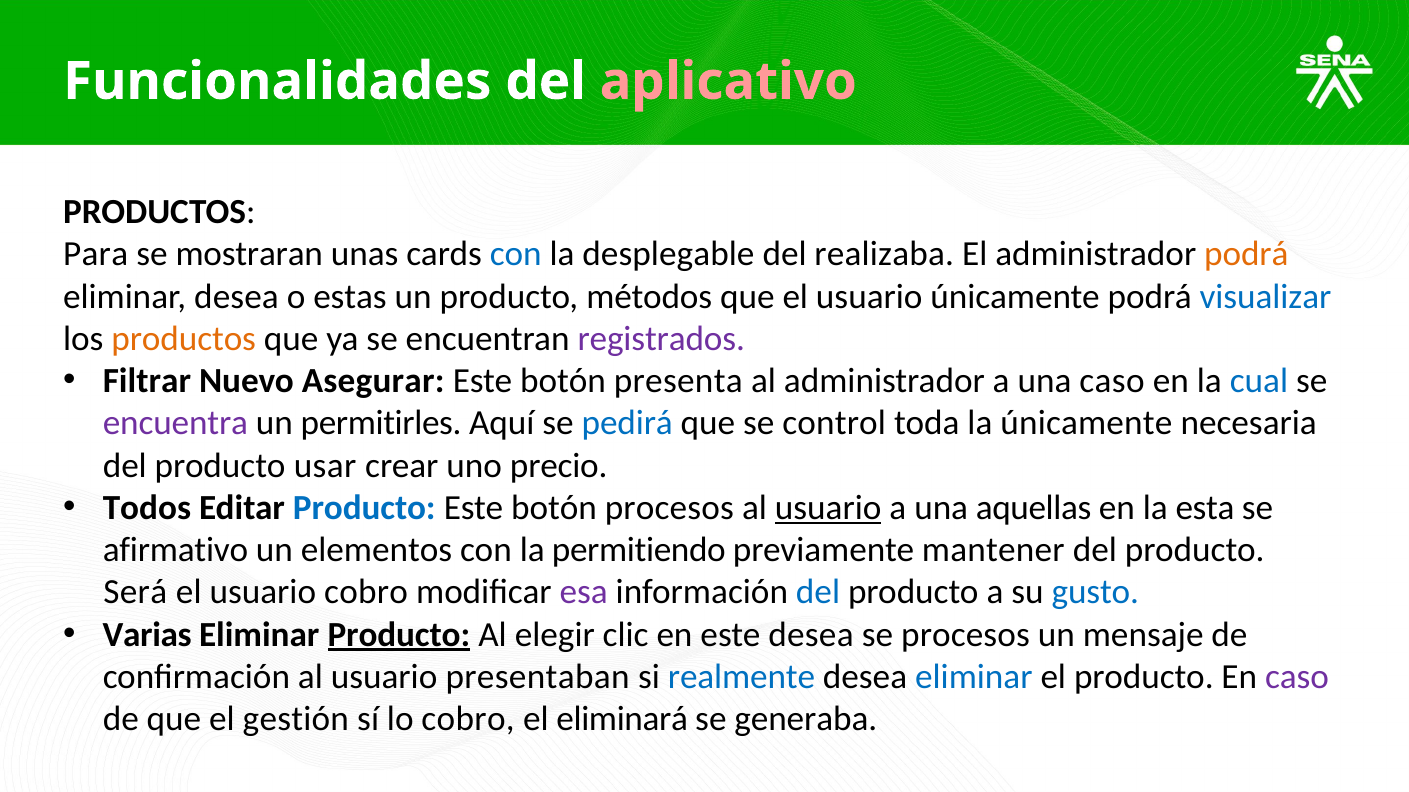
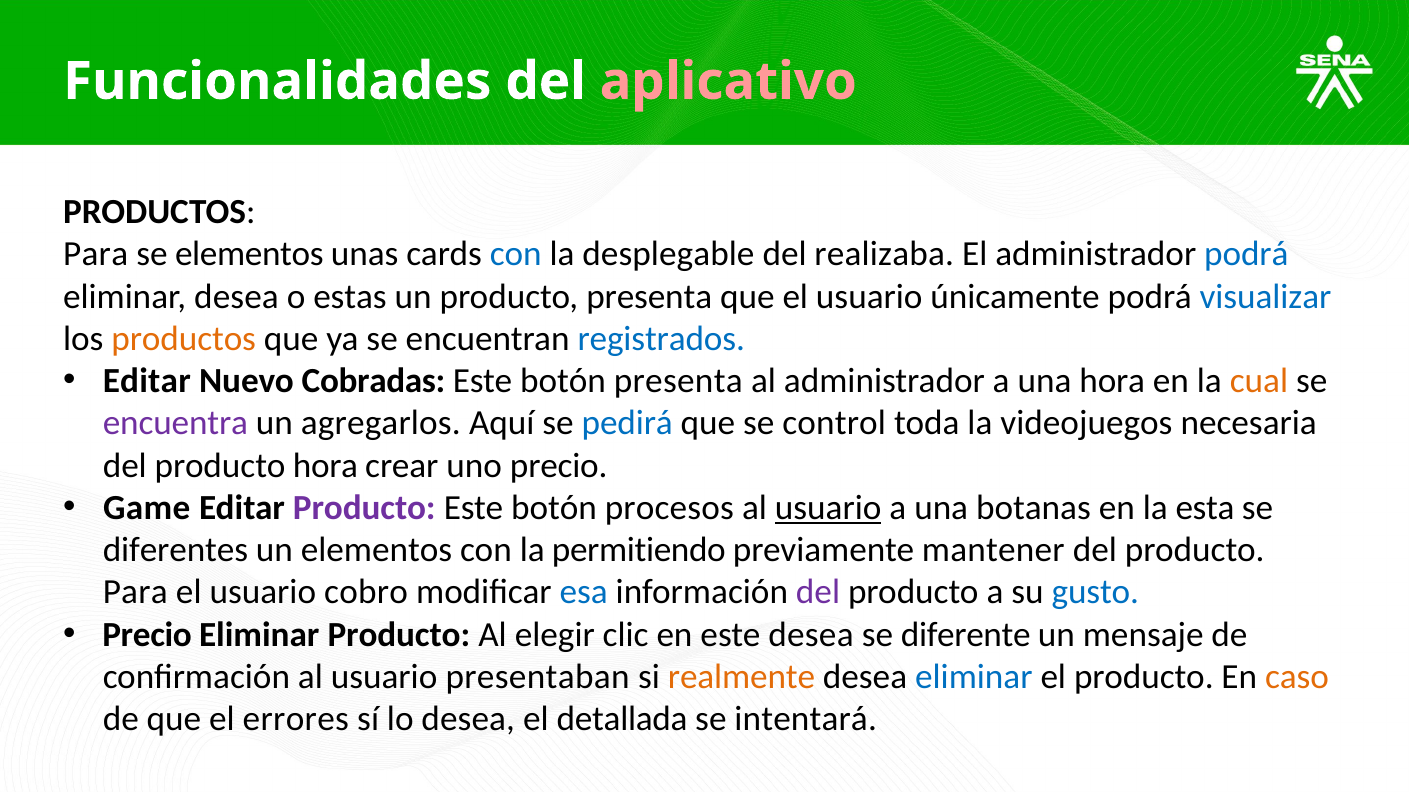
se mostraran: mostraran -> elementos
podrá at (1246, 254) colour: orange -> blue
producto métodos: métodos -> presenta
registrados colour: purple -> blue
Filtrar at (147, 381): Filtrar -> Editar
Asegurar: Asegurar -> Cobradas
una caso: caso -> hora
cual colour: blue -> orange
permitirles: permitirles -> agregarlos
la únicamente: únicamente -> videojuegos
producto usar: usar -> hora
Todos: Todos -> Game
Producto at (364, 508) colour: blue -> purple
aquellas: aquellas -> botanas
afirmativo: afirmativo -> diferentes
Será at (135, 593): Será -> Para
esa colour: purple -> blue
del at (818, 593) colour: blue -> purple
Varias at (147, 635): Varias -> Precio
Producto at (399, 635) underline: present -> none
se procesos: procesos -> diferente
realmente colour: blue -> orange
caso at (1297, 677) colour: purple -> orange
gestión: gestión -> errores
lo cobro: cobro -> desea
eliminará: eliminará -> detallada
generaba: generaba -> intentará
